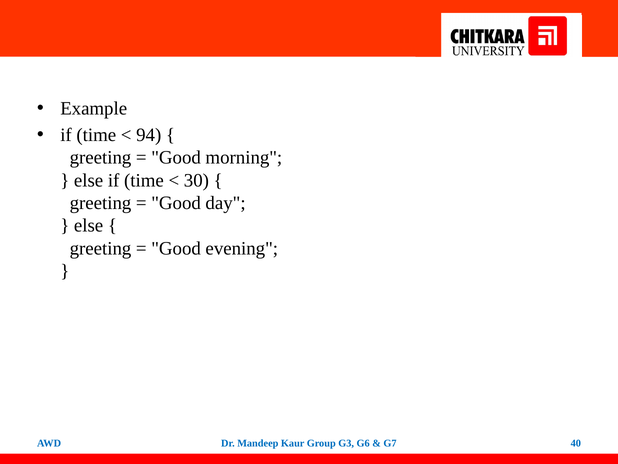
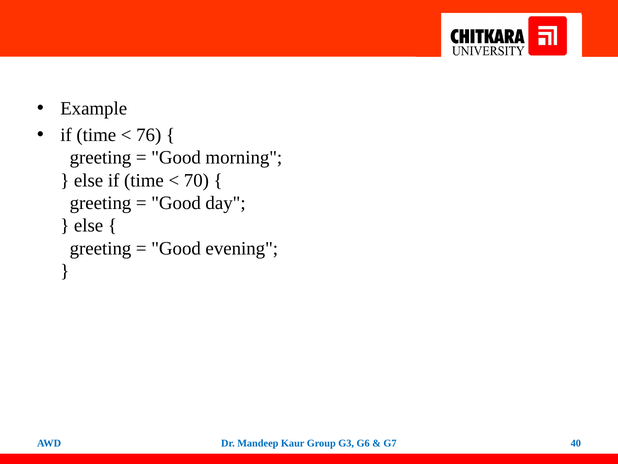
94: 94 -> 76
30: 30 -> 70
